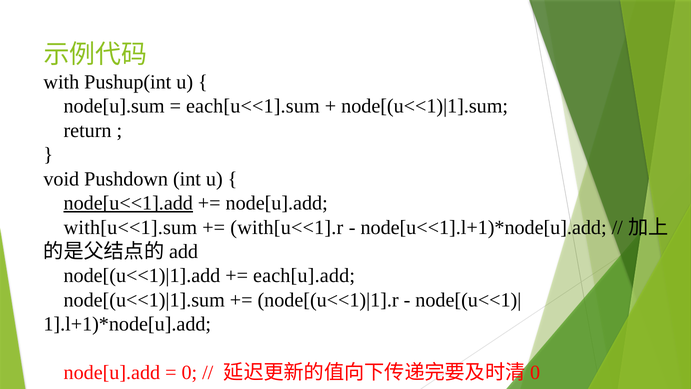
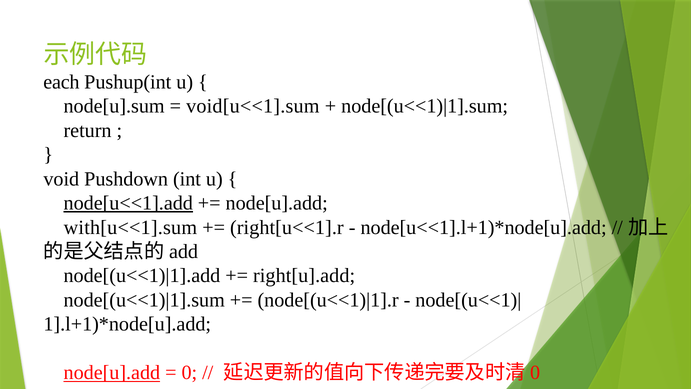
with: with -> each
each[u<<1].sum: each[u<<1].sum -> void[u<<1].sum
with[u<<1].r: with[u<<1].r -> right[u<<1].r
each[u].add: each[u].add -> right[u].add
node[u].add at (112, 372) underline: none -> present
